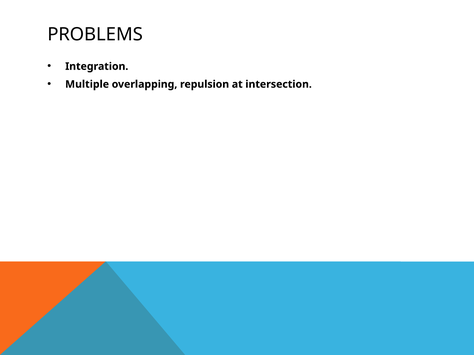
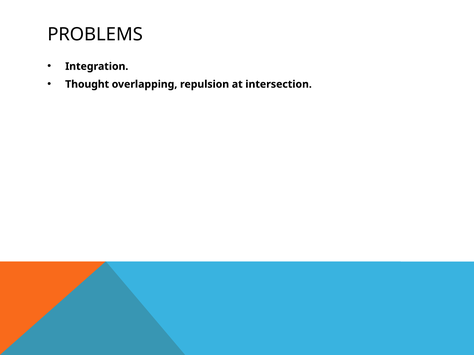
Multiple: Multiple -> Thought
